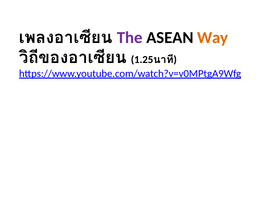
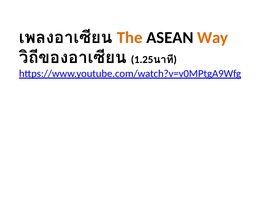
The colour: purple -> orange
